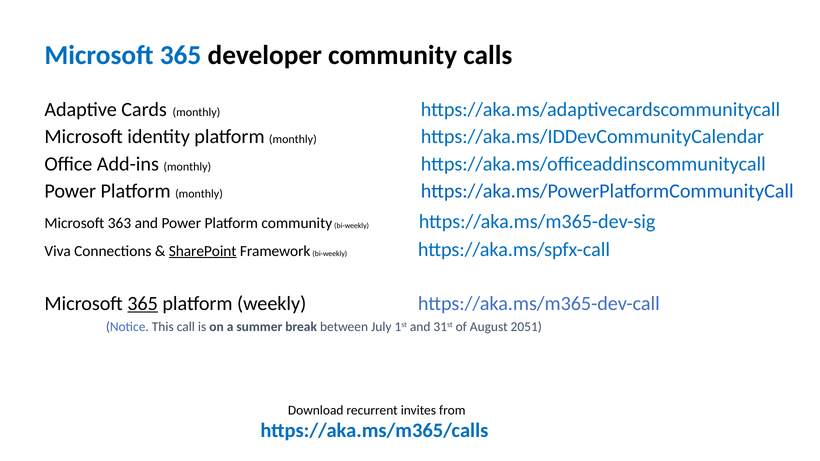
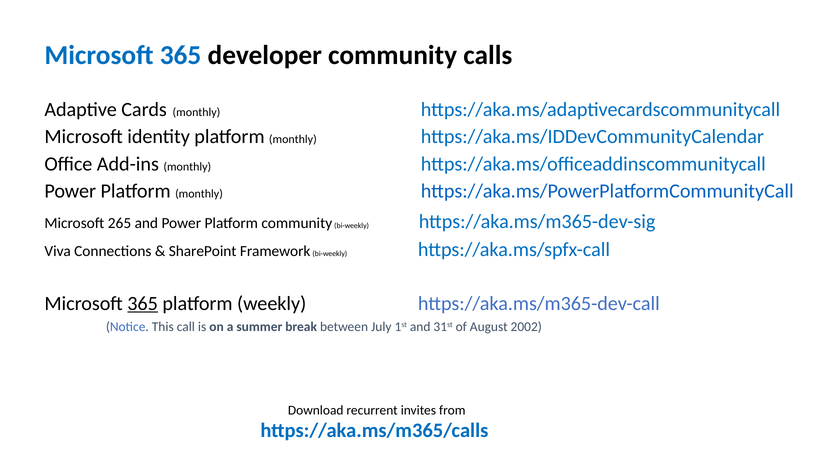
363: 363 -> 265
SharePoint underline: present -> none
2051: 2051 -> 2002
